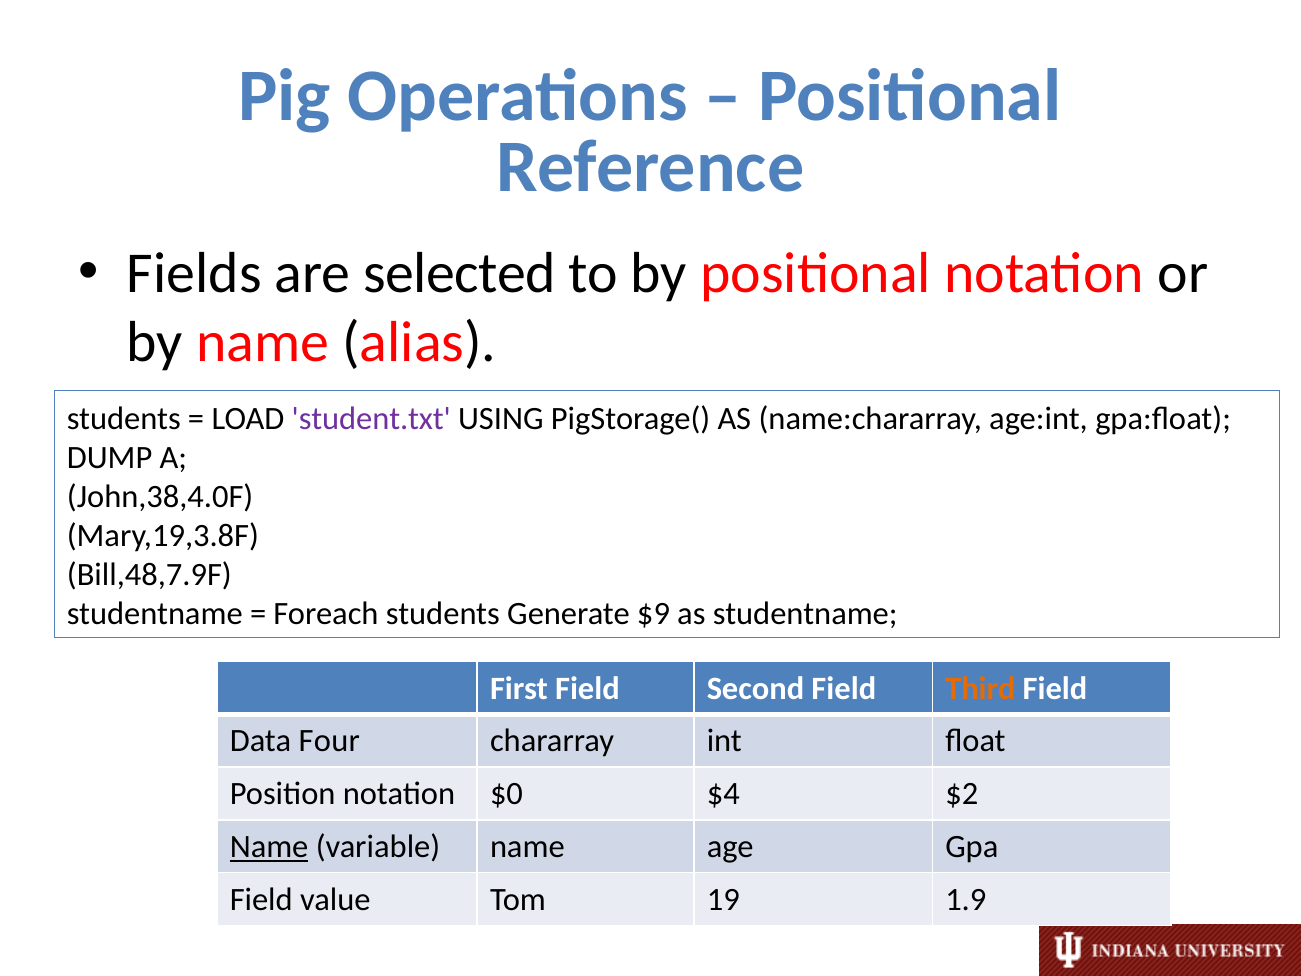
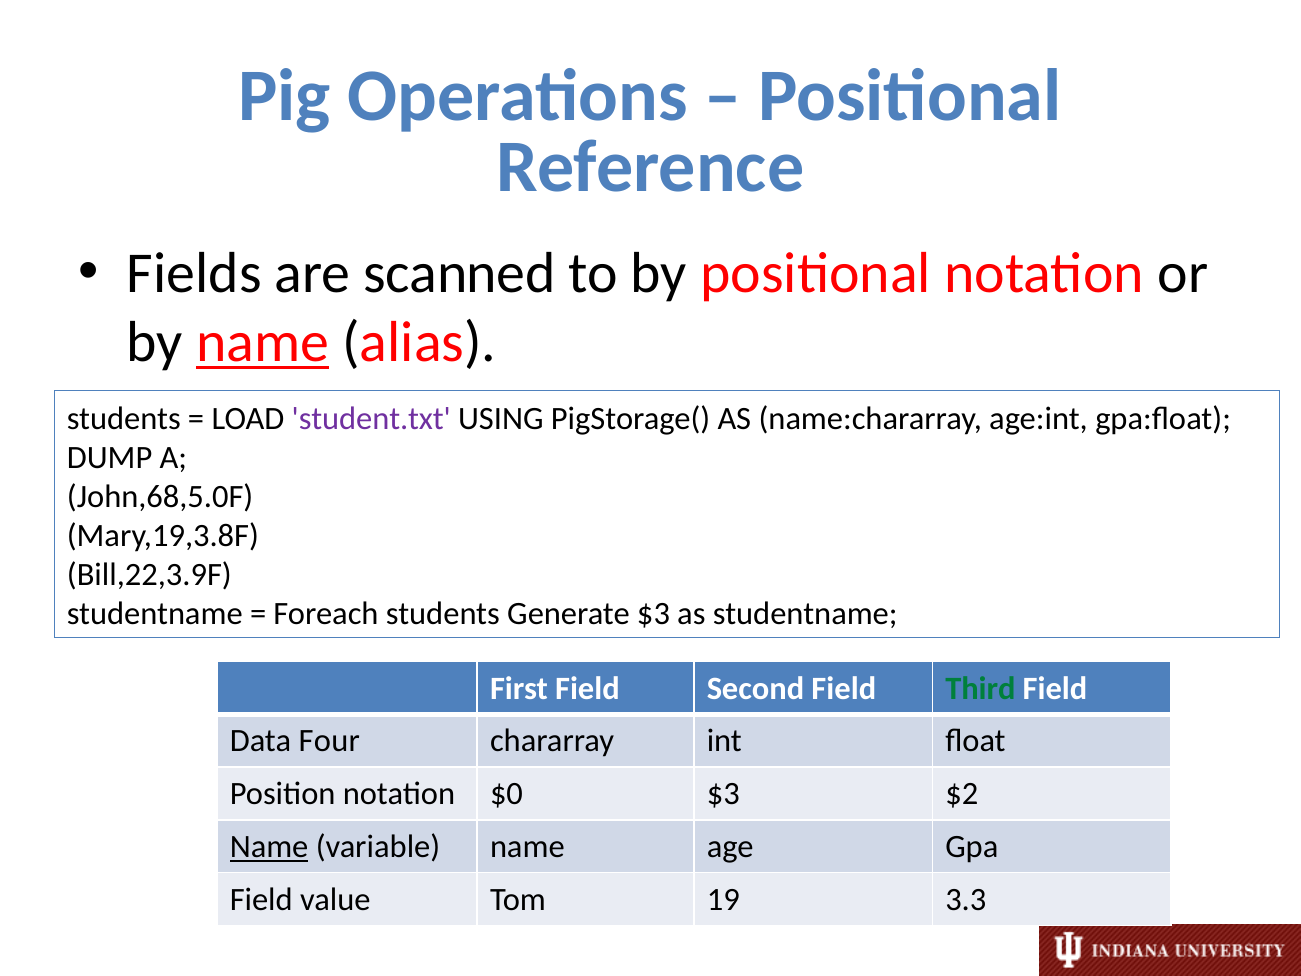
selected: selected -> scanned
name at (263, 342) underline: none -> present
John,38,4.0F: John,38,4.0F -> John,68,5.0F
Bill,48,7.9F: Bill,48,7.9F -> Bill,22,3.9F
Generate $9: $9 -> $3
Third colour: orange -> green
$0 $4: $4 -> $3
1.9: 1.9 -> 3.3
